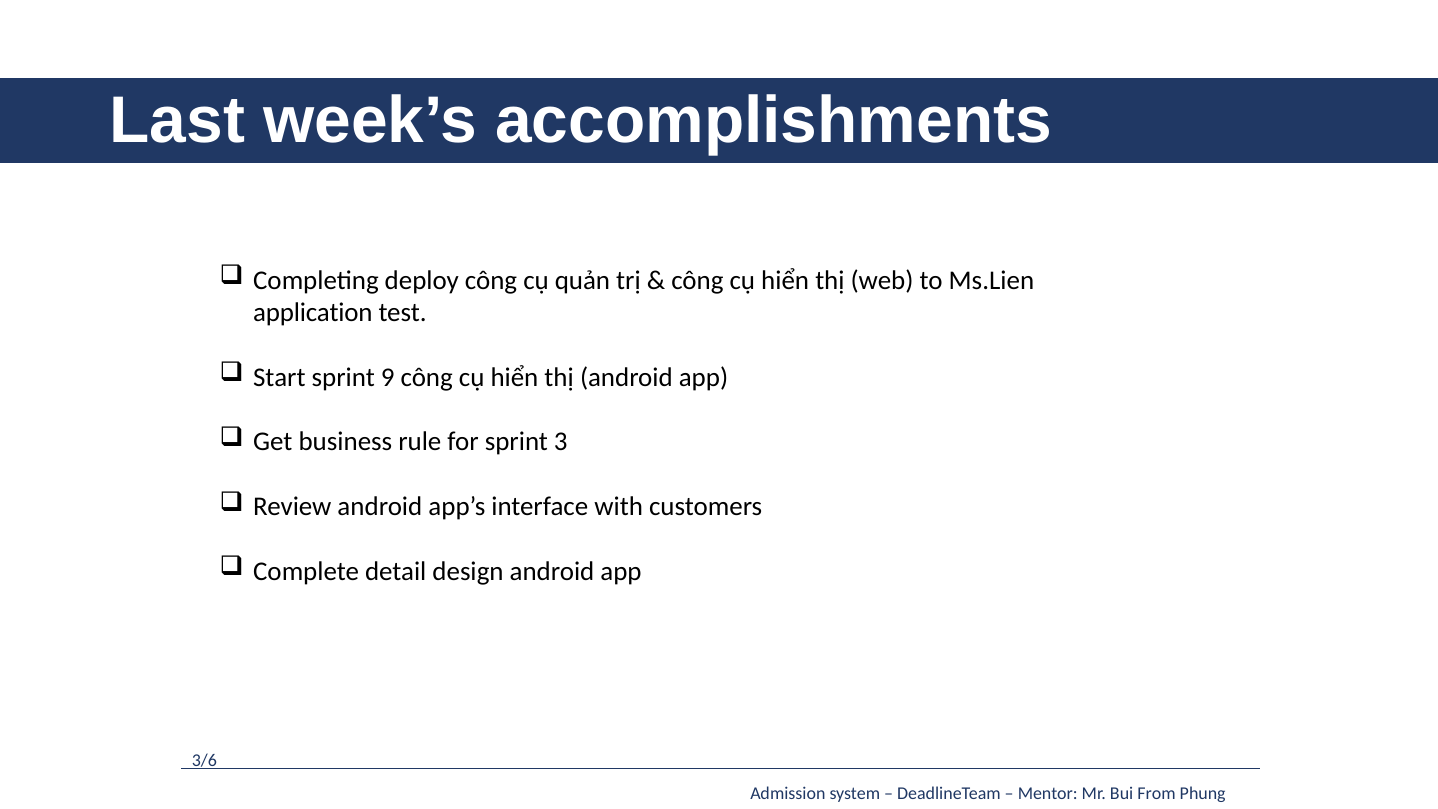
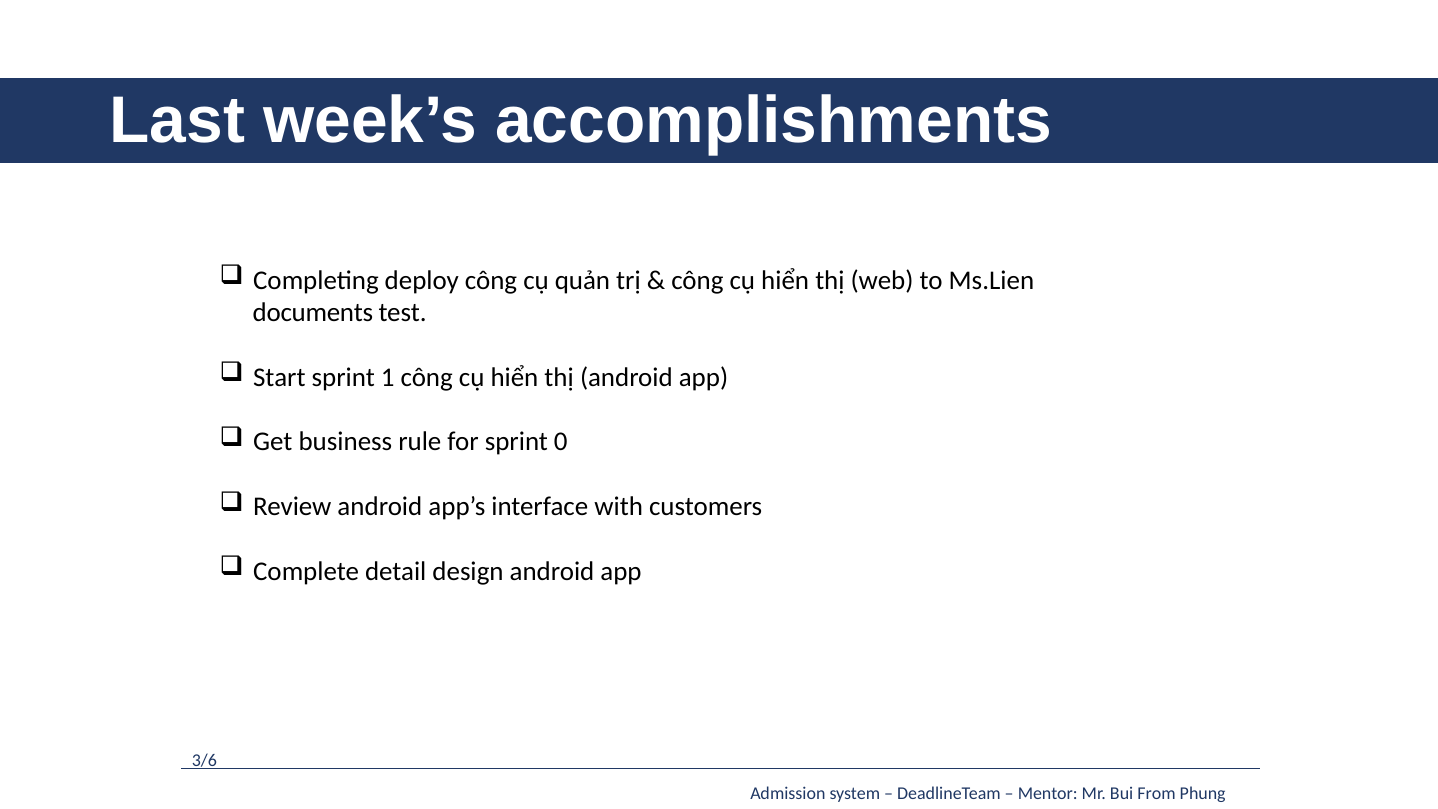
application: application -> documents
9: 9 -> 1
3: 3 -> 0
